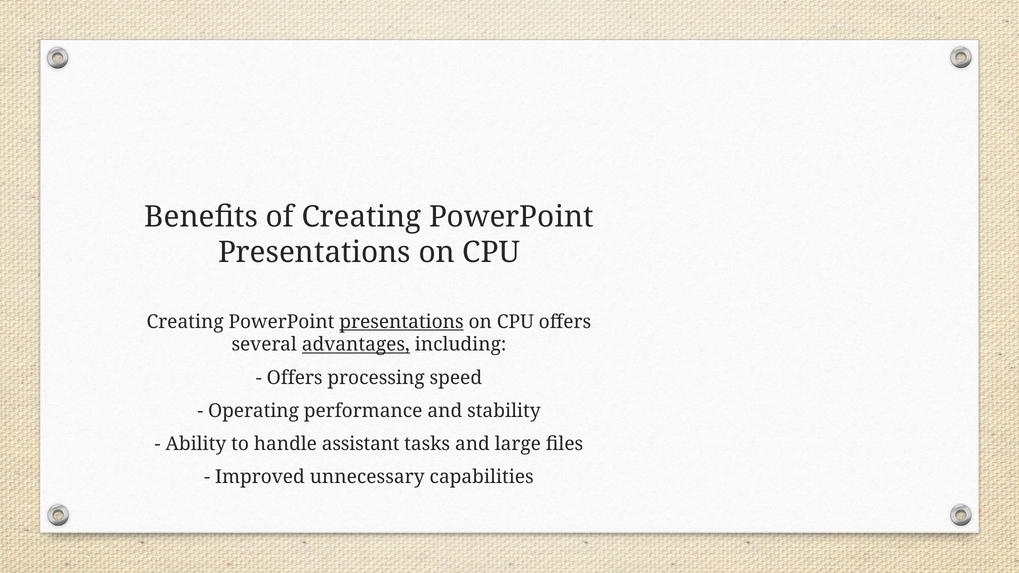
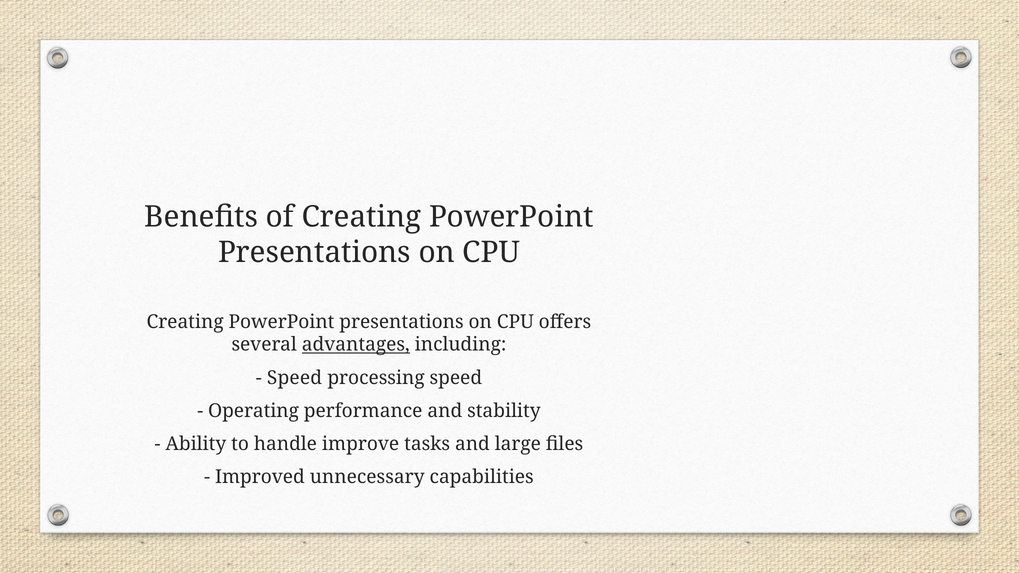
presentations at (401, 322) underline: present -> none
Offers at (295, 378): Offers -> Speed
assistant: assistant -> improve
